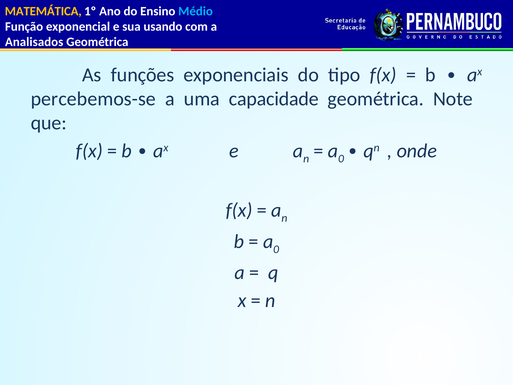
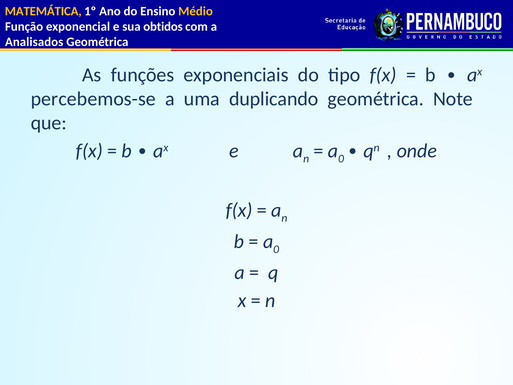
Médio colour: light blue -> yellow
usando: usando -> obtidos
capacidade: capacidade -> duplicando
